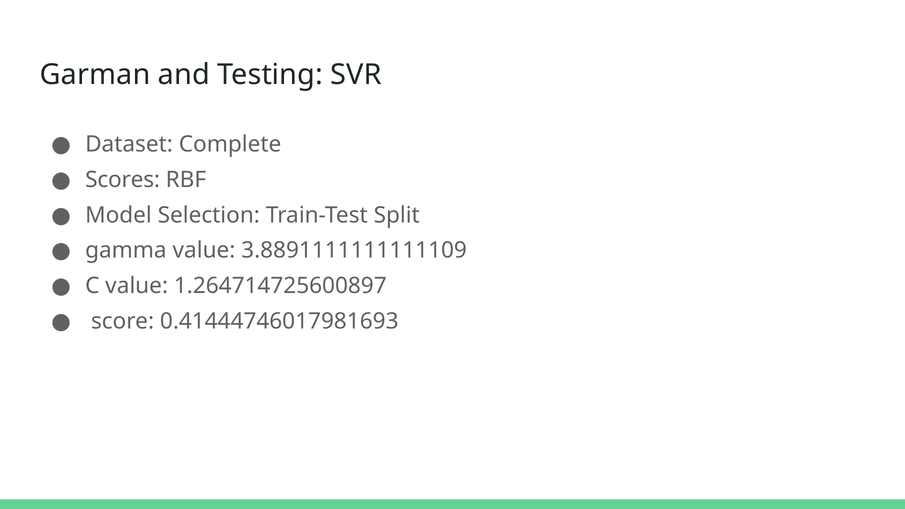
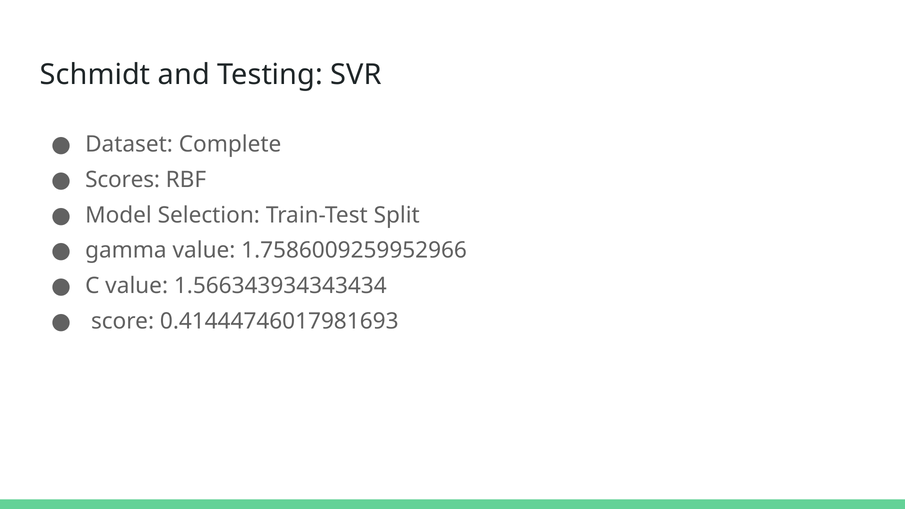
Garman: Garman -> Schmidt
3.8891111111111109: 3.8891111111111109 -> 1.7586009259952966
1.264714725600897: 1.264714725600897 -> 1.566343934343434
